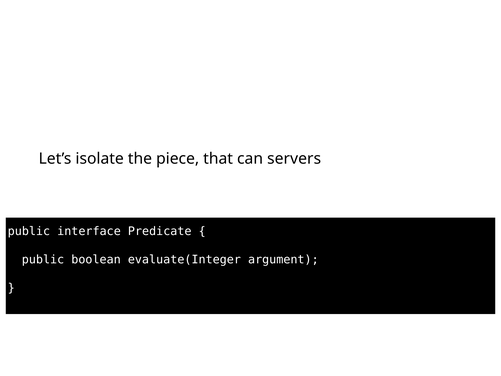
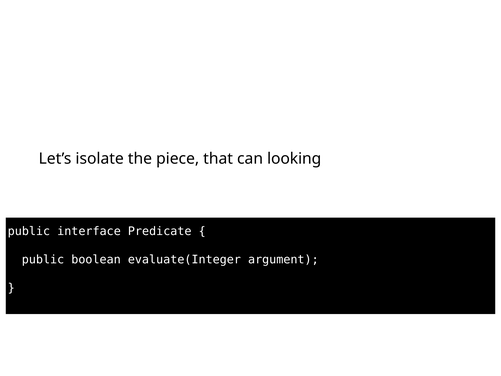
servers: servers -> looking
